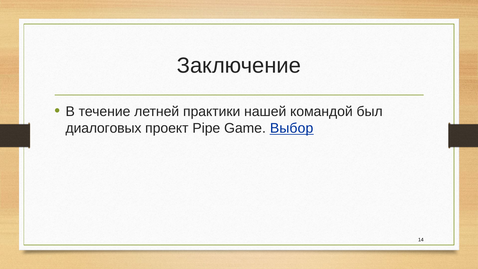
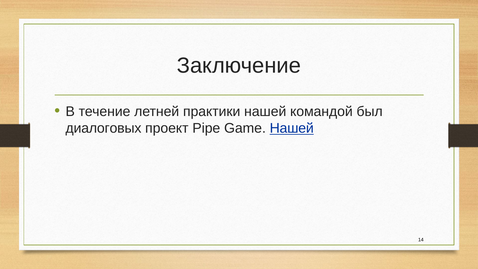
Game Выбор: Выбор -> Нашей
